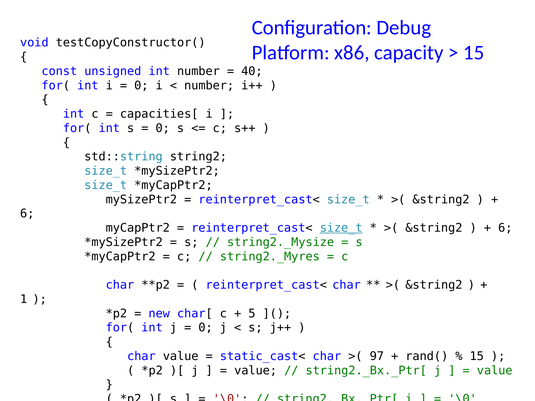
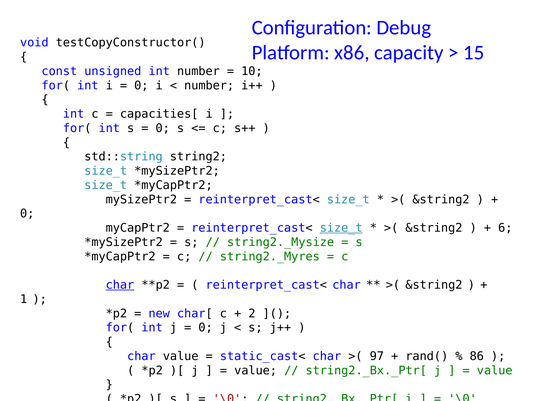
40: 40 -> 10
6 at (27, 214): 6 -> 0
char at (120, 285) underline: none -> present
5: 5 -> 2
15 at (477, 356): 15 -> 86
